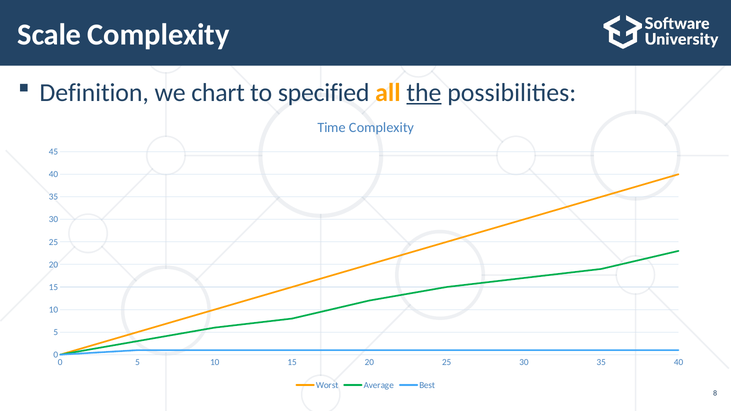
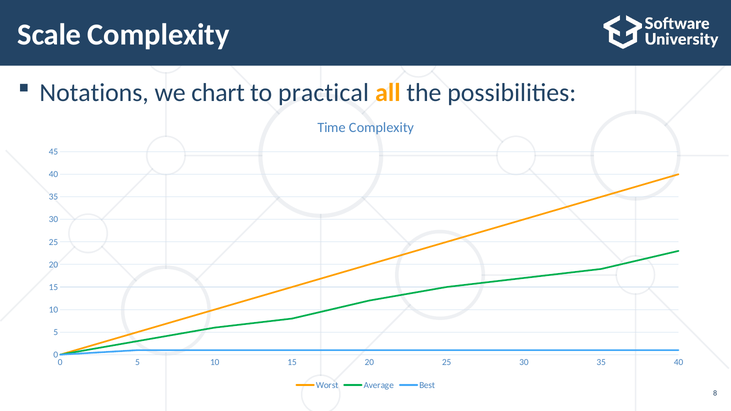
Definition: Definition -> Notations
specified: specified -> practical
the underline: present -> none
